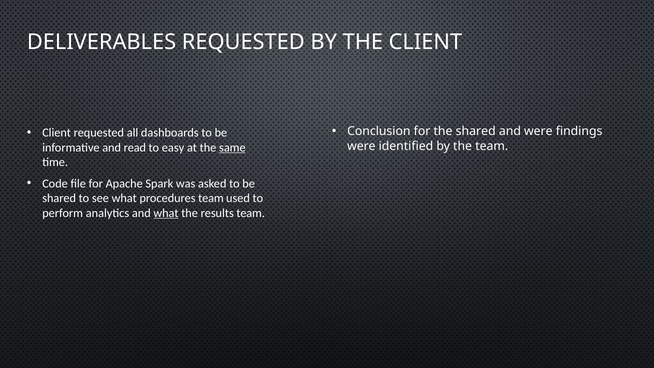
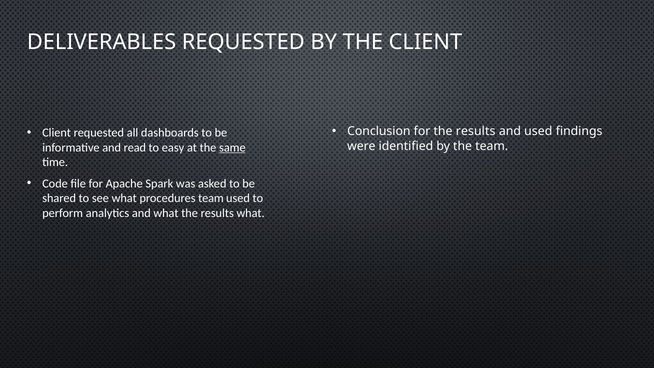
for the shared: shared -> results
and were: were -> used
what at (166, 213) underline: present -> none
results team: team -> what
